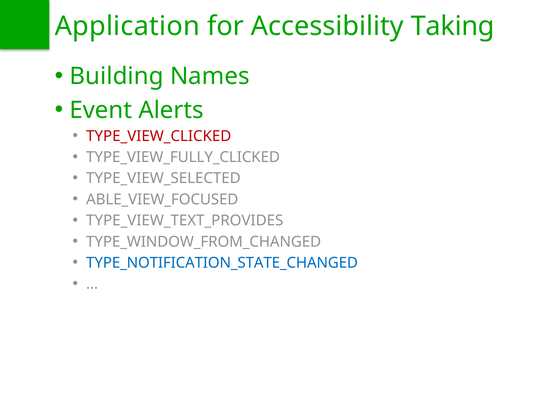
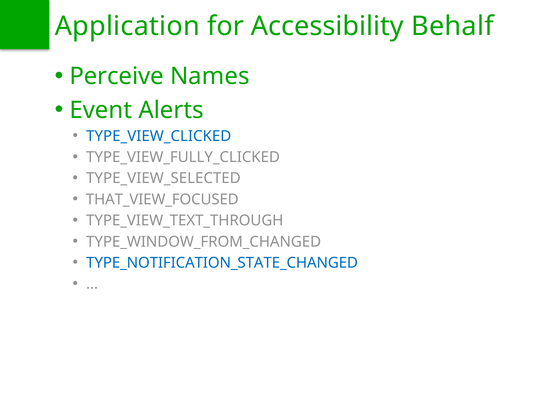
Taking: Taking -> Behalf
Building: Building -> Perceive
TYPE_VIEW_CLICKED colour: red -> blue
ABLE_VIEW_FOCUSED: ABLE_VIEW_FOCUSED -> THAT_VIEW_FOCUSED
TYPE_VIEW_TEXT_PROVIDES: TYPE_VIEW_TEXT_PROVIDES -> TYPE_VIEW_TEXT_THROUGH
